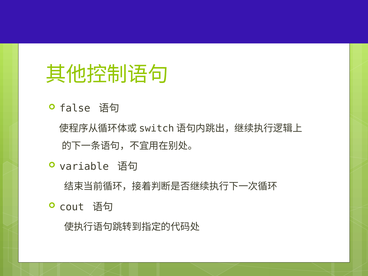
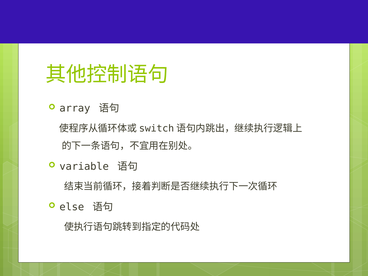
false: false -> array
cout: cout -> else
